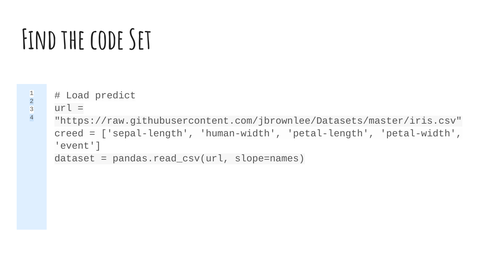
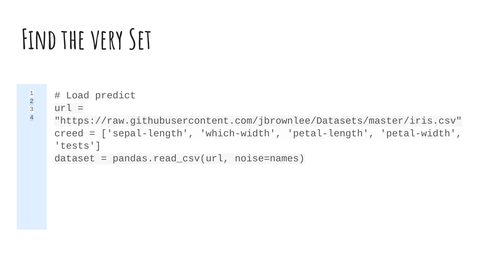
code: code -> very
human-width: human-width -> which-width
event: event -> tests
slope=names: slope=names -> noise=names
